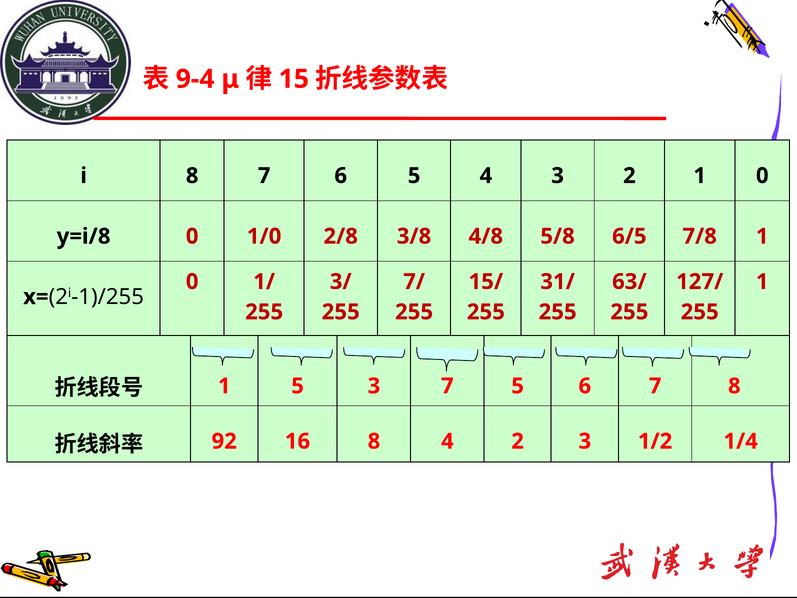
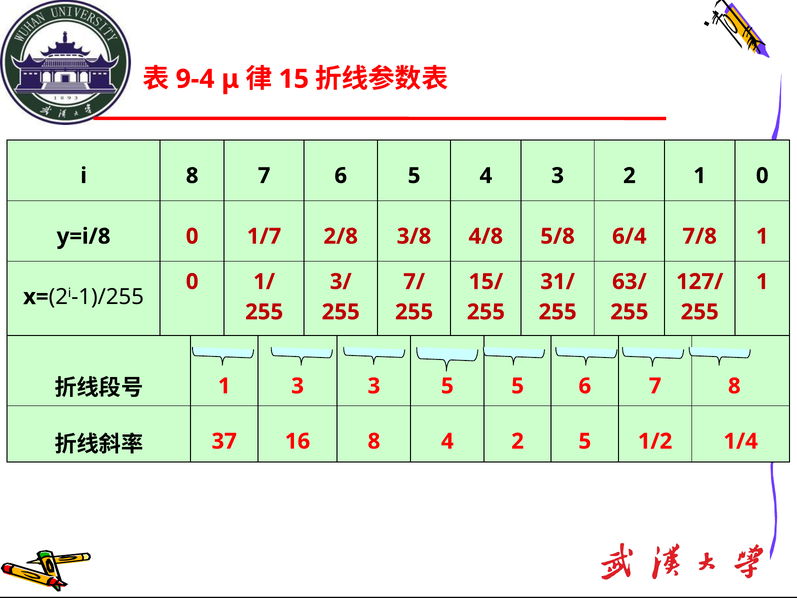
1/0: 1/0 -> 1/7
6/5: 6/5 -> 6/4
1 5: 5 -> 3
3 7: 7 -> 5
92: 92 -> 37
2 3: 3 -> 5
